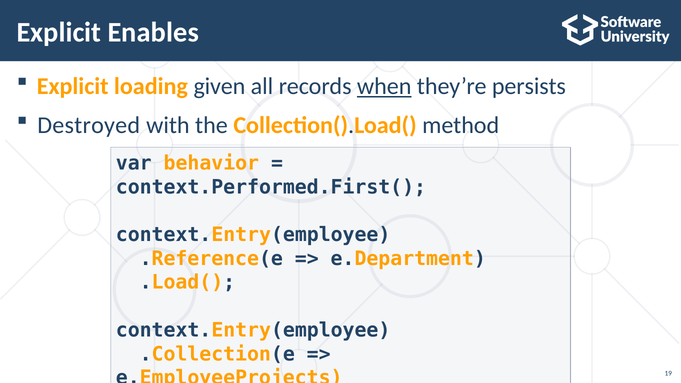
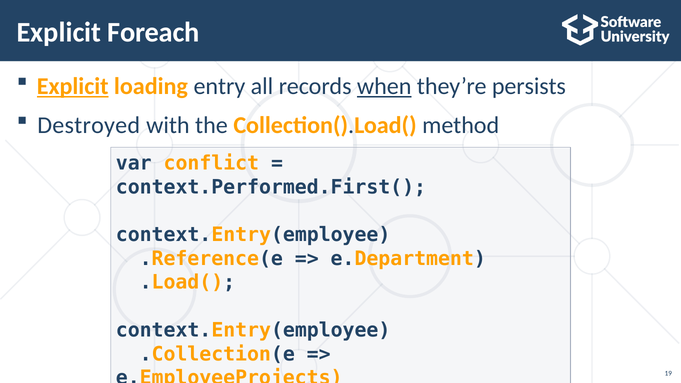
Enables: Enables -> Foreach
Explicit at (73, 86) underline: none -> present
given: given -> entry
behavior: behavior -> conflict
